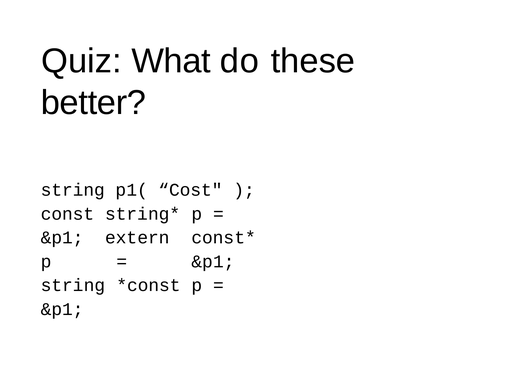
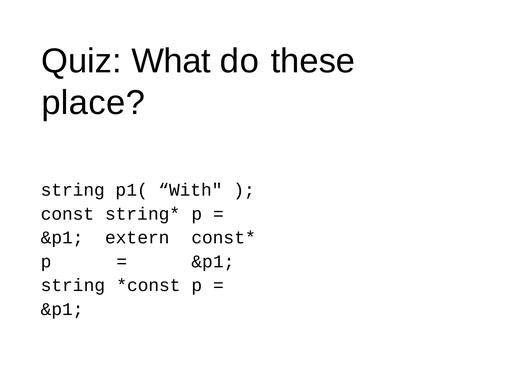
better: better -> place
Cost: Cost -> With
